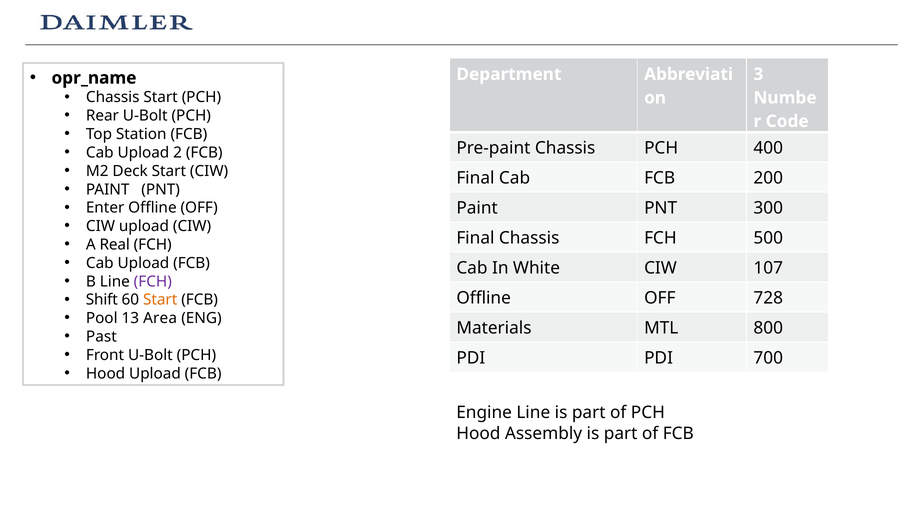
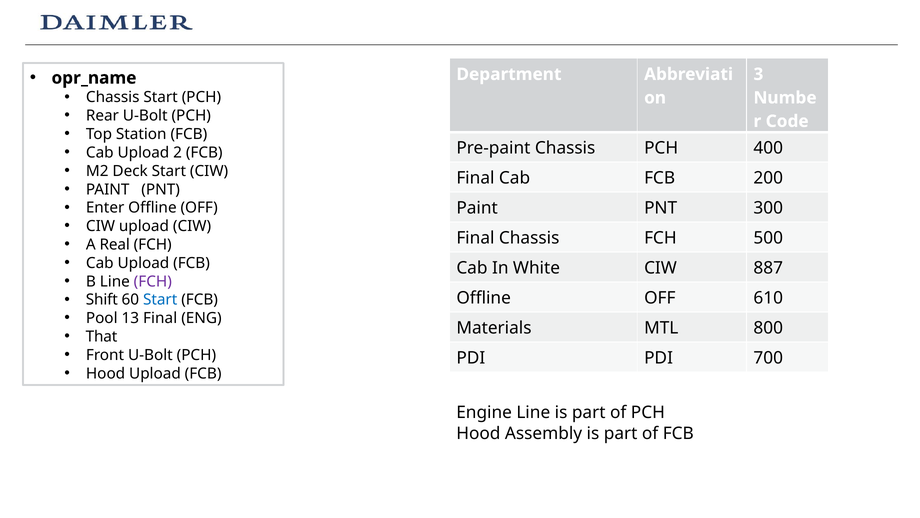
107: 107 -> 887
Start at (160, 300) colour: orange -> blue
728: 728 -> 610
13 Area: Area -> Final
Past: Past -> That
